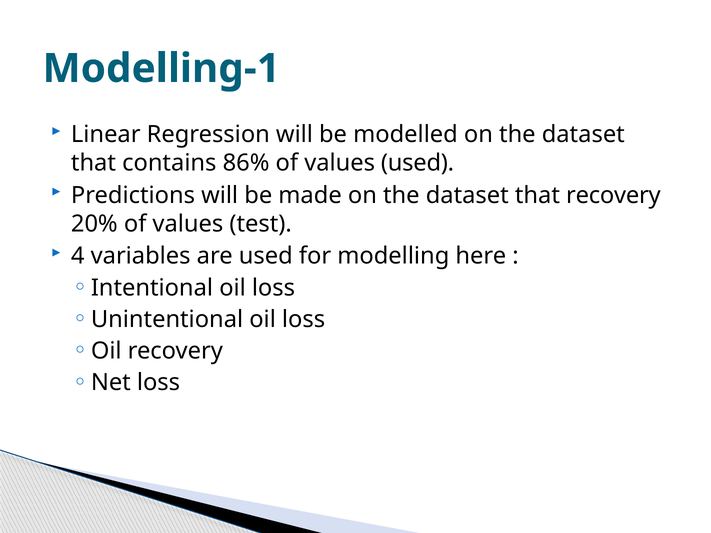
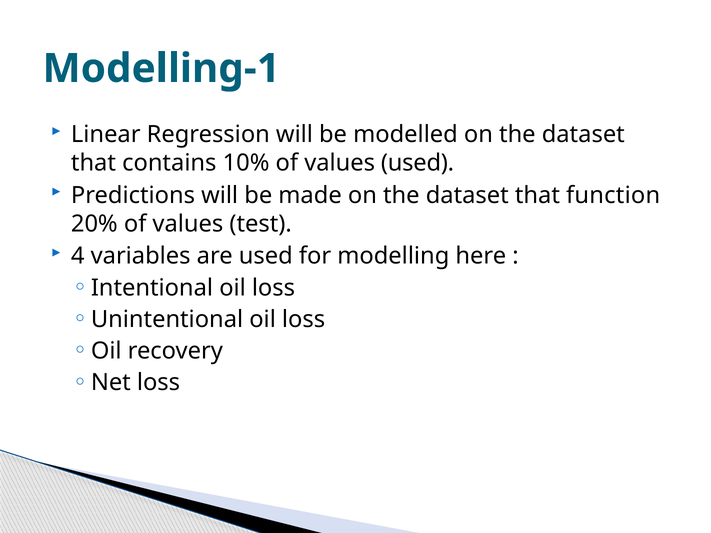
86%: 86% -> 10%
that recovery: recovery -> function
